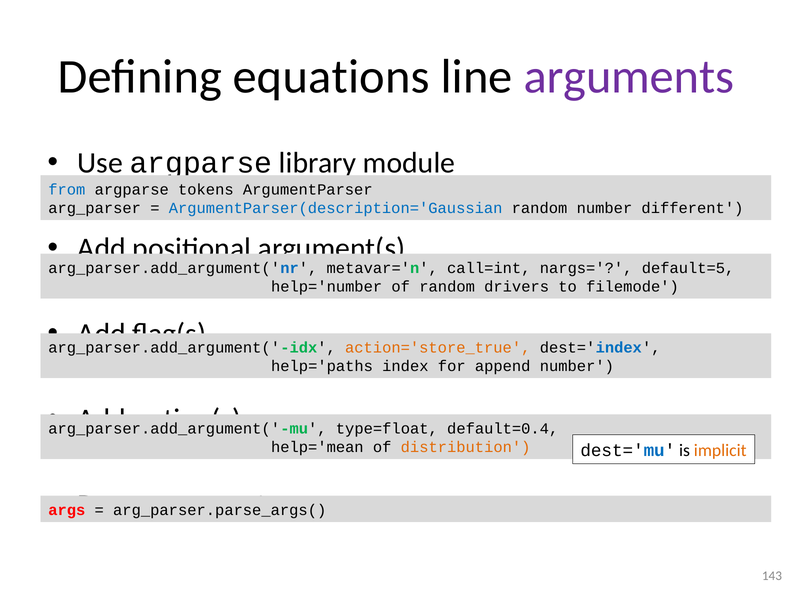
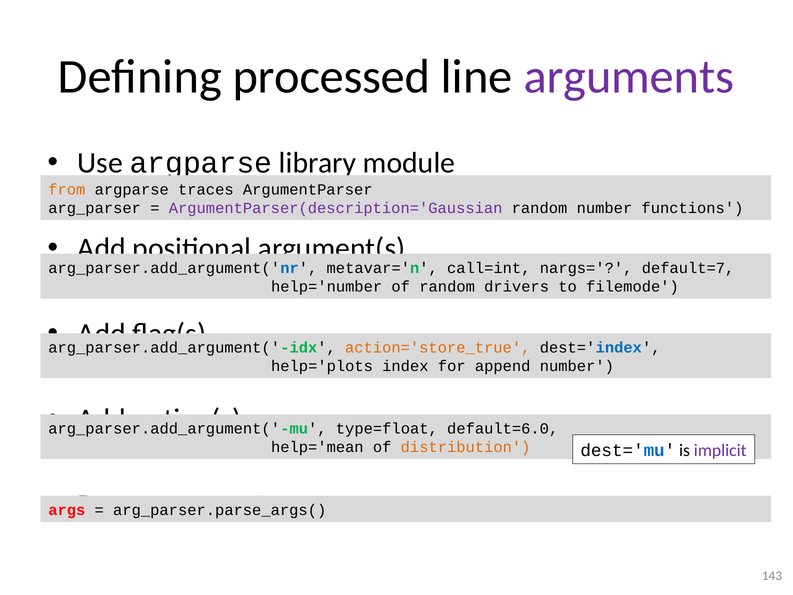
equations: equations -> processed
from colour: blue -> orange
tokens: tokens -> traces
ArgumentParser(description='Gaussian colour: blue -> purple
different: different -> functions
default=5: default=5 -> default=7
help='paths: help='paths -> help='plots
default=0.4: default=0.4 -> default=6.0
implicit colour: orange -> purple
